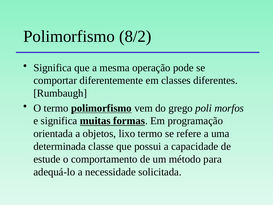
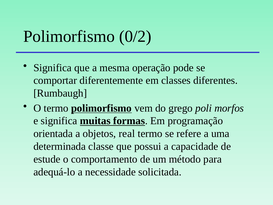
8/2: 8/2 -> 0/2
lixo: lixo -> real
